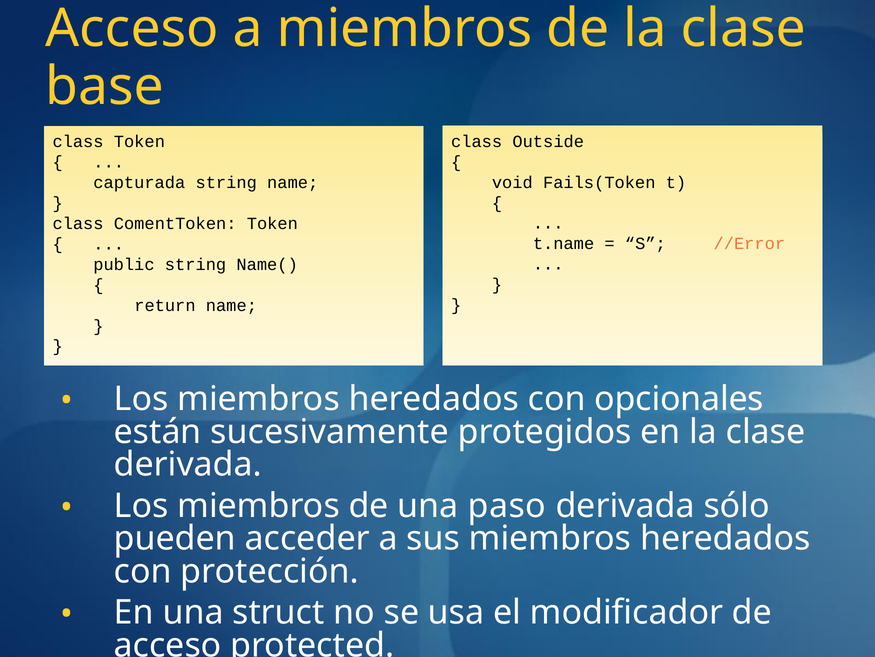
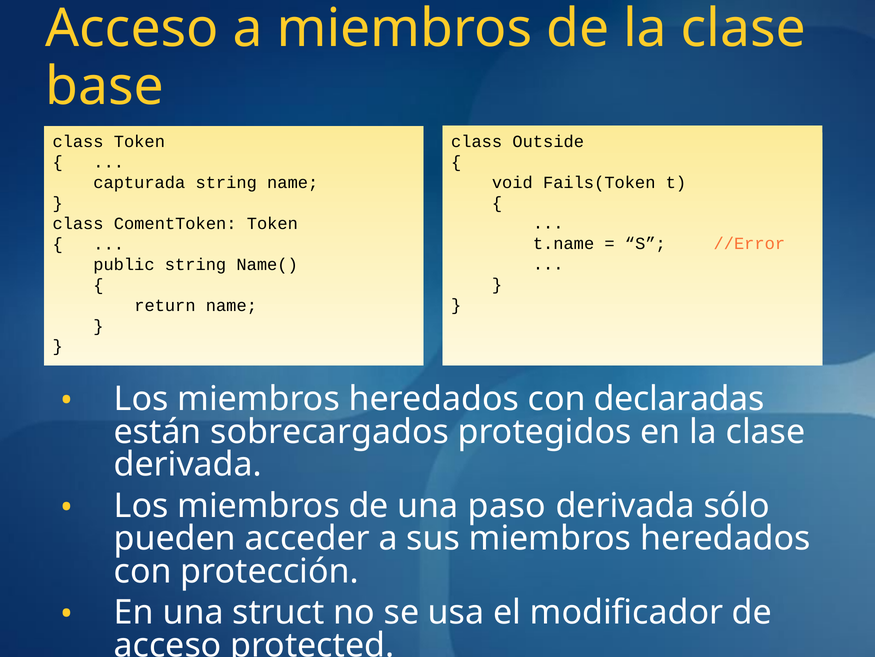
opcionales: opcionales -> declaradas
sucesivamente: sucesivamente -> sobrecargados
